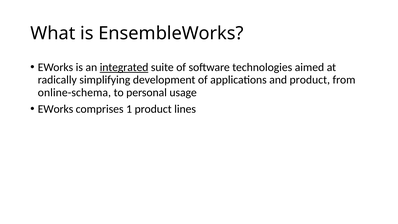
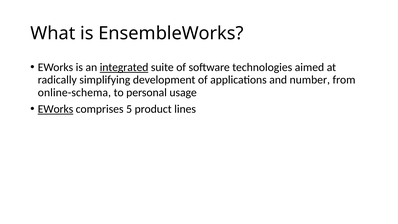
and product: product -> number
EWorks at (56, 109) underline: none -> present
1: 1 -> 5
